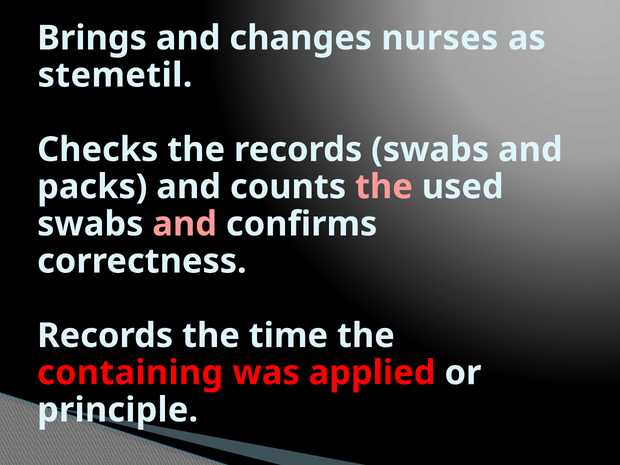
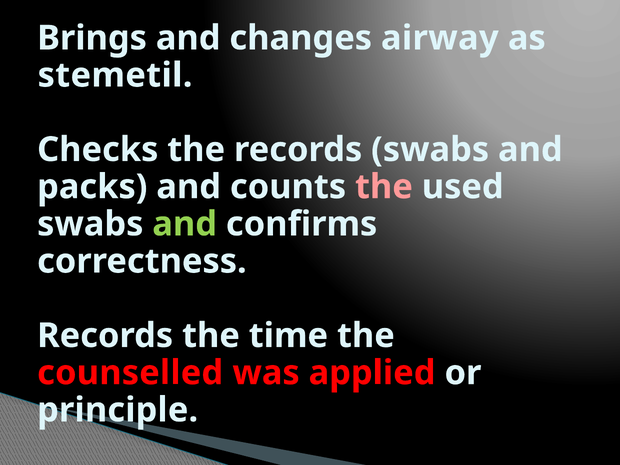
nurses: nurses -> airway
and at (185, 224) colour: pink -> light green
containing: containing -> counselled
